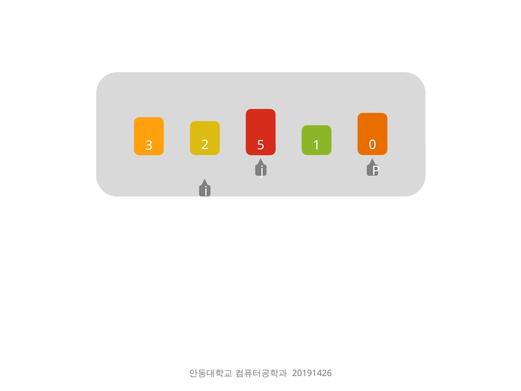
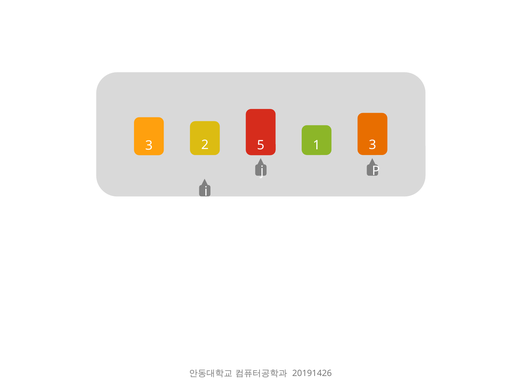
3 0: 0 -> 3
